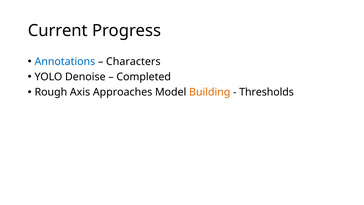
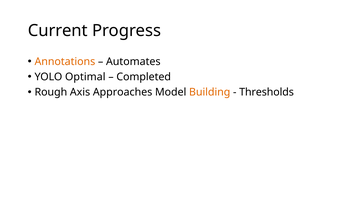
Annotations colour: blue -> orange
Characters: Characters -> Automates
Denoise: Denoise -> Optimal
